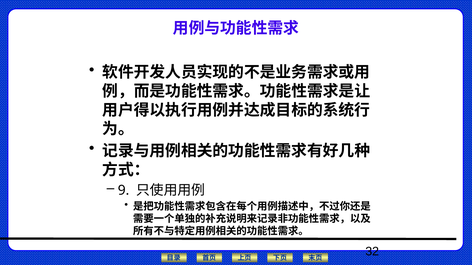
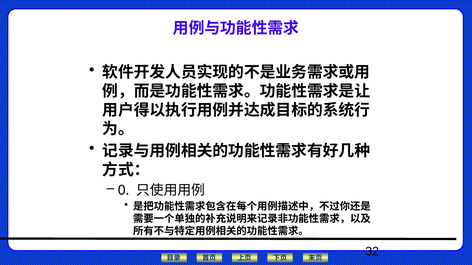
9: 9 -> 0
